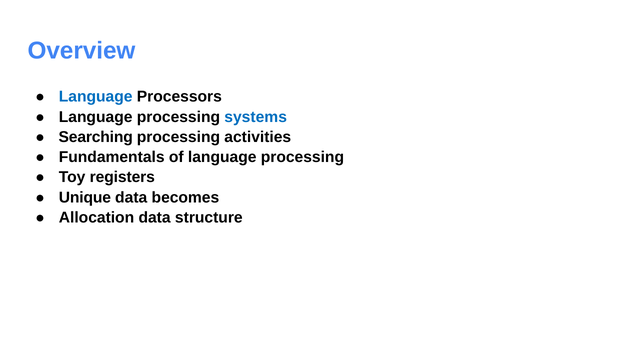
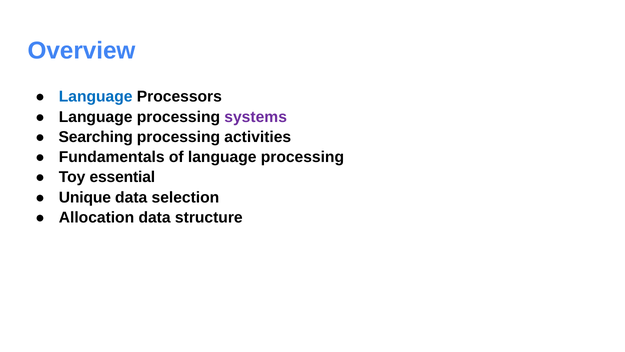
systems colour: blue -> purple
registers: registers -> essential
becomes: becomes -> selection
